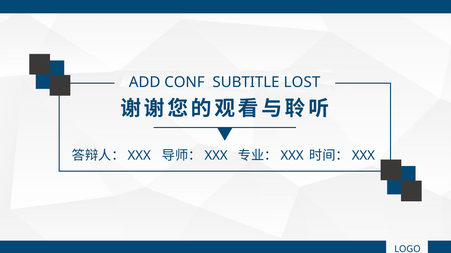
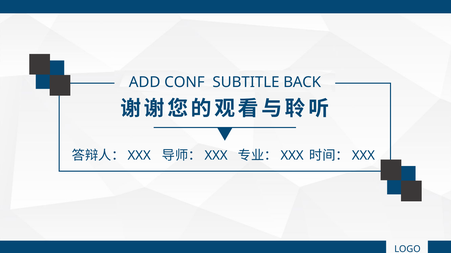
LOST: LOST -> BACK
